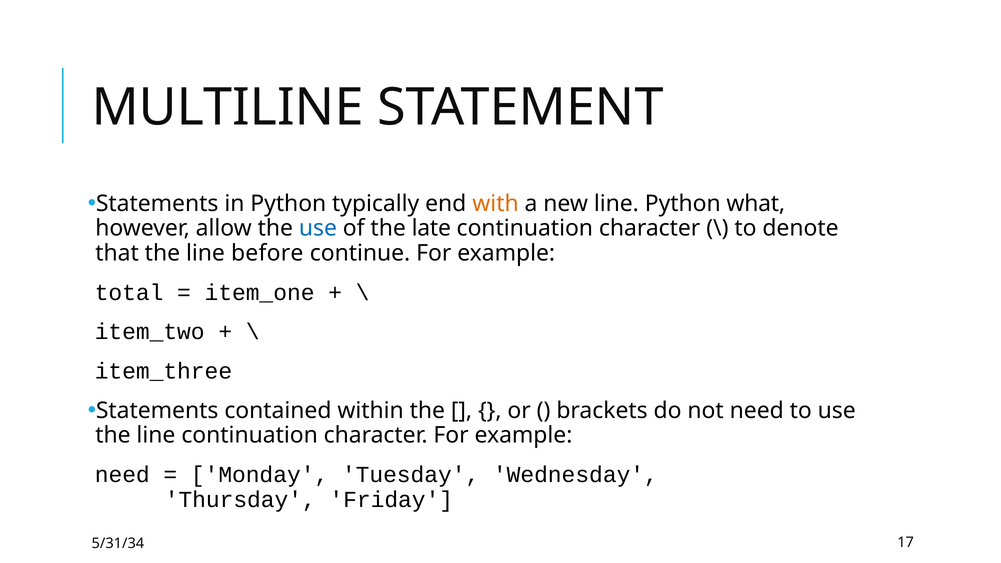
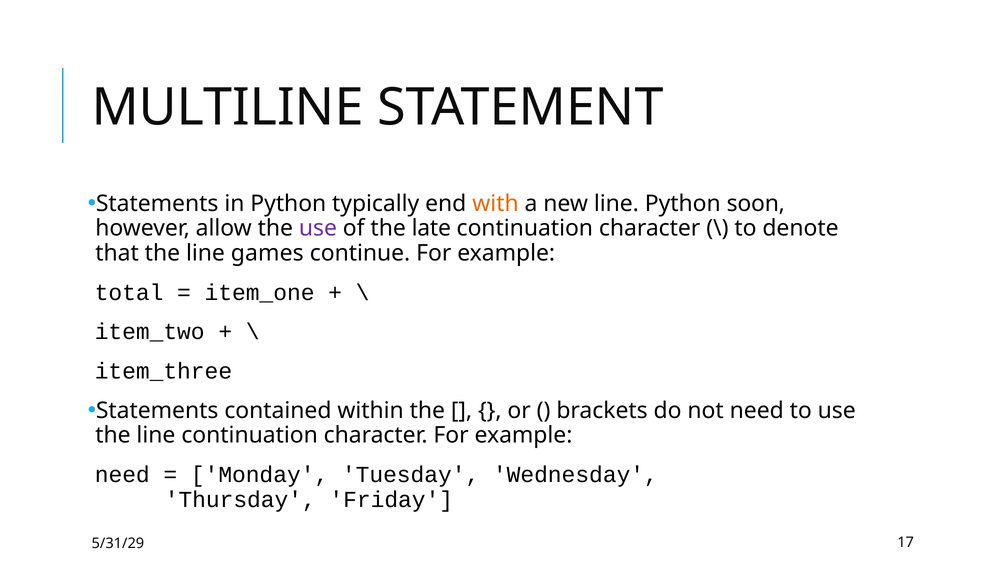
what: what -> soon
use at (318, 228) colour: blue -> purple
before: before -> games
5/31/34: 5/31/34 -> 5/31/29
